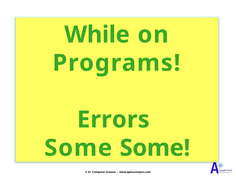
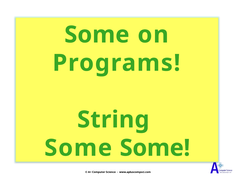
While at (97, 35): While -> Some
Errors: Errors -> String
